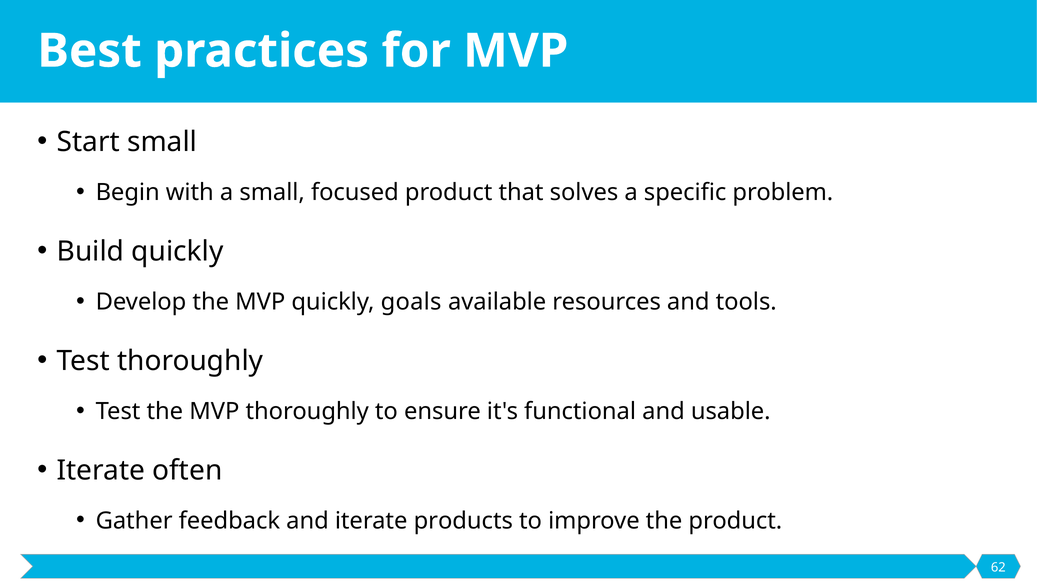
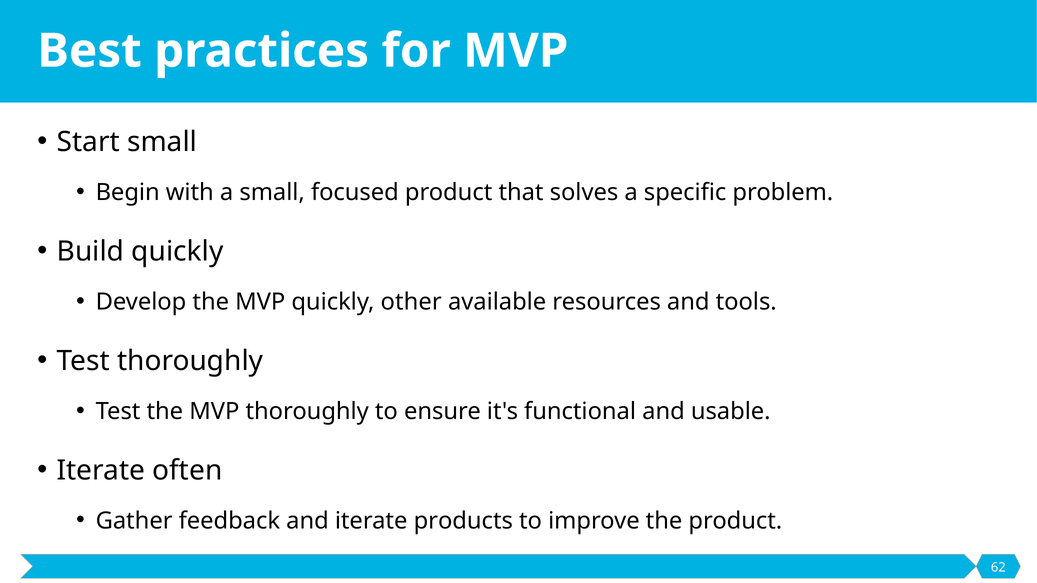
goals: goals -> other
